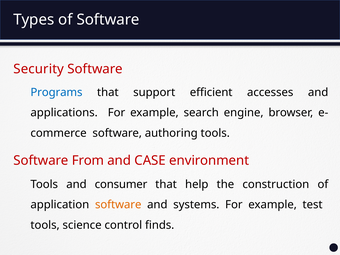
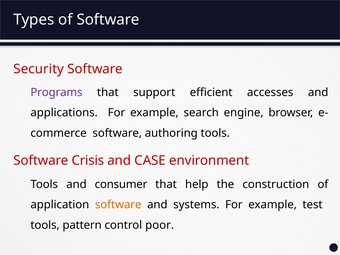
Programs colour: blue -> purple
From: From -> Crisis
science: science -> pattern
finds: finds -> poor
